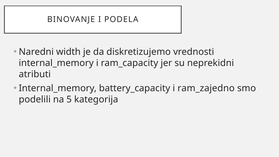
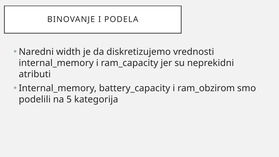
ram_zajedno: ram_zajedno -> ram_obzirom
